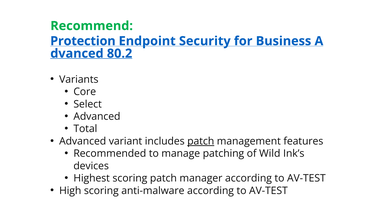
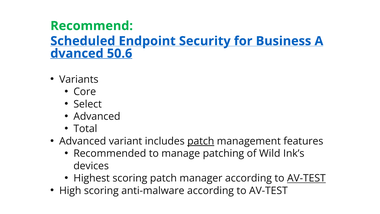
Protection: Protection -> Scheduled
80.2: 80.2 -> 50.6
AV-TEST at (306, 178) underline: none -> present
